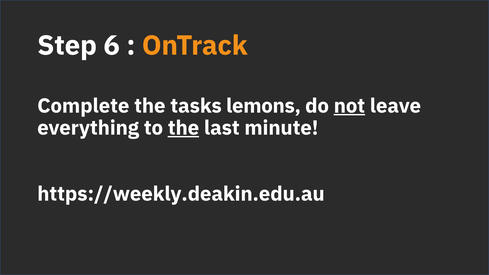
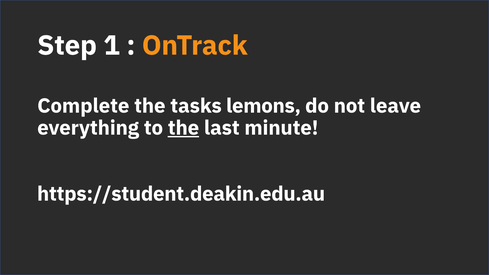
6: 6 -> 1
not underline: present -> none
https://weekly.deakin.edu.au: https://weekly.deakin.edu.au -> https://student.deakin.edu.au
